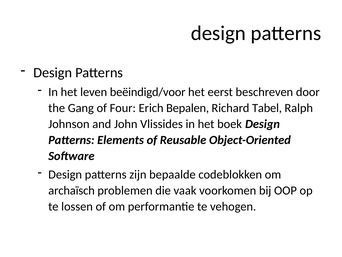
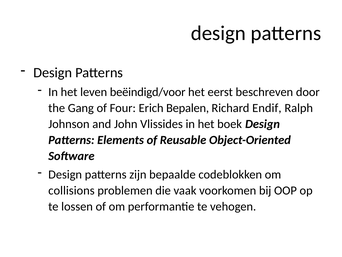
Tabel: Tabel -> Endif
archaïsch: archaïsch -> collisions
